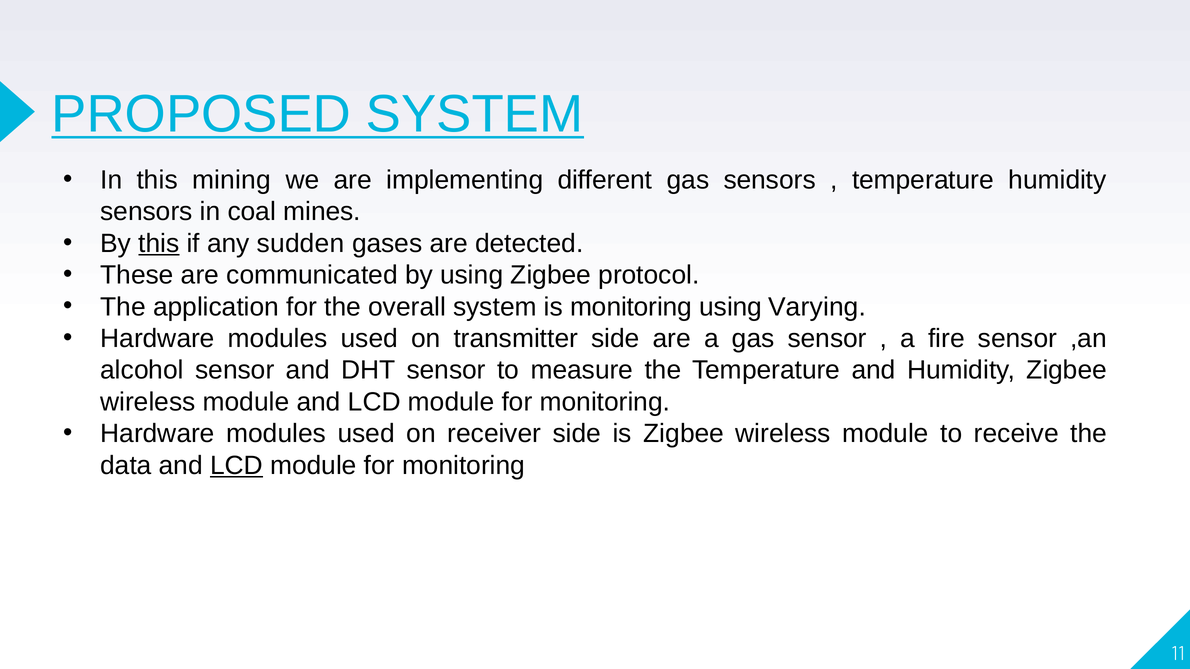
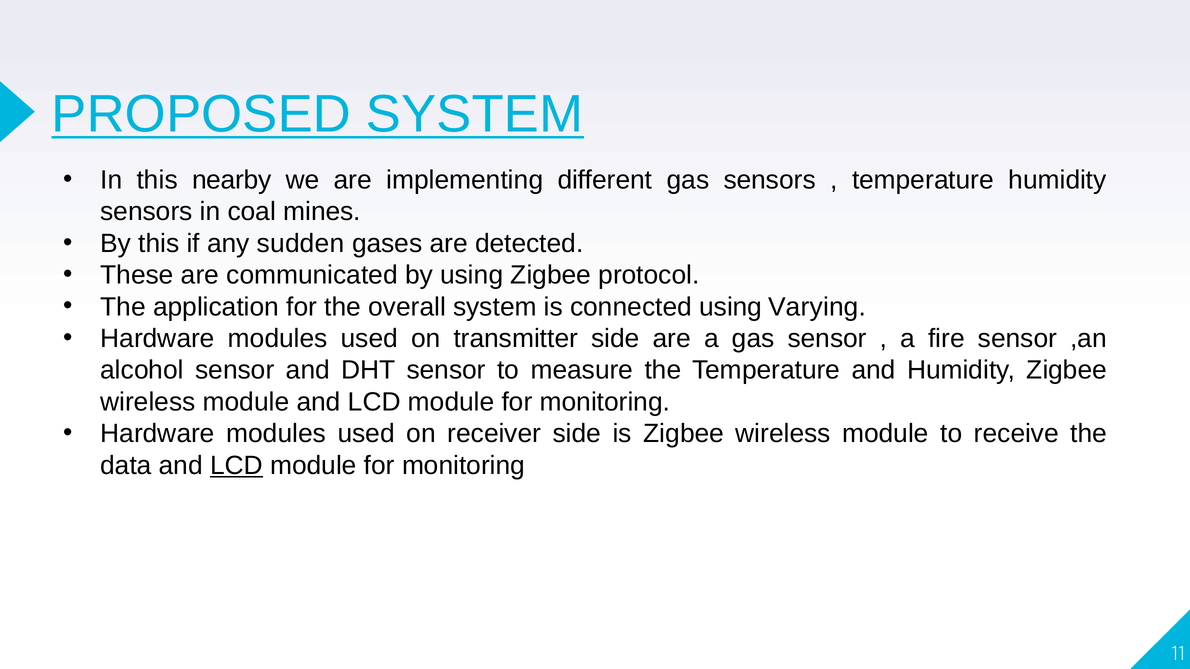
mining: mining -> nearby
this at (159, 244) underline: present -> none
is monitoring: monitoring -> connected
